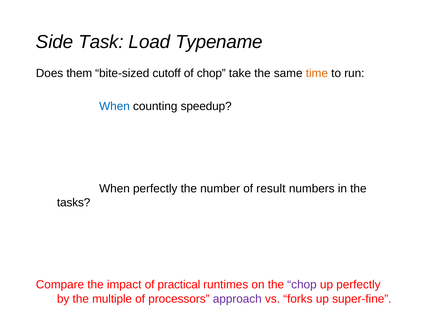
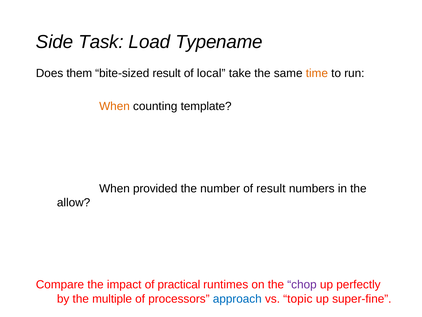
bite-sized cutoff: cutoff -> result
of chop: chop -> local
When at (114, 106) colour: blue -> orange
speedup: speedup -> template
When perfectly: perfectly -> provided
tasks: tasks -> allow
approach colour: purple -> blue
forks: forks -> topic
